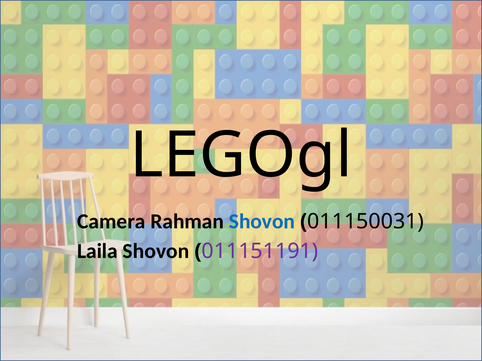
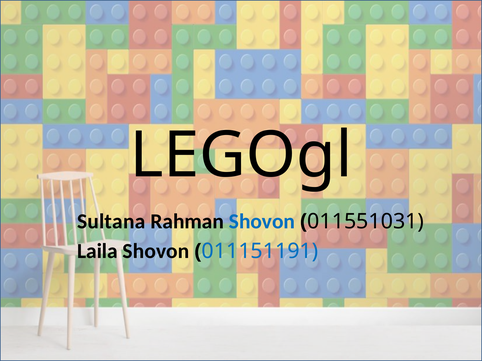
Camera: Camera -> Sultana
011150031: 011150031 -> 011551031
011151191 colour: purple -> blue
